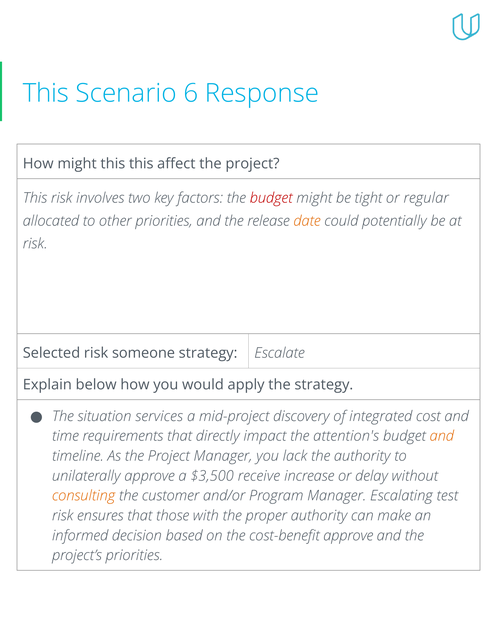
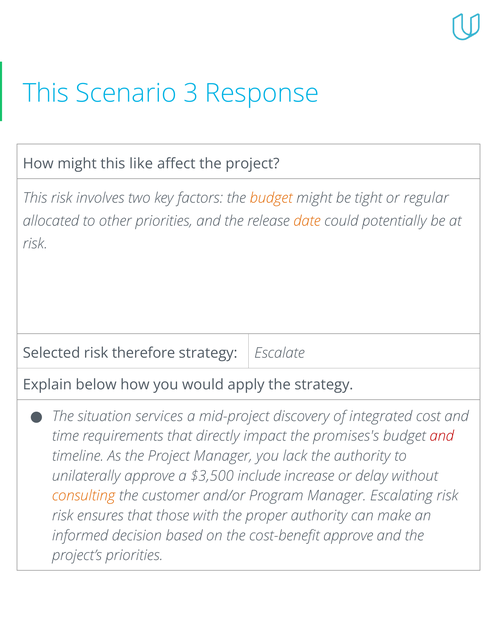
6: 6 -> 3
this this: this -> like
budget at (271, 198) colour: red -> orange
someone: someone -> therefore
attention's: attention's -> promises's
and at (442, 436) colour: orange -> red
receive: receive -> include
Escalating test: test -> risk
